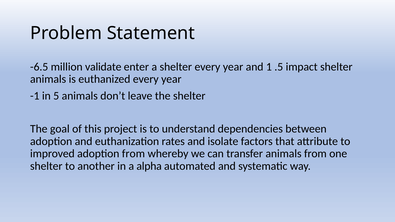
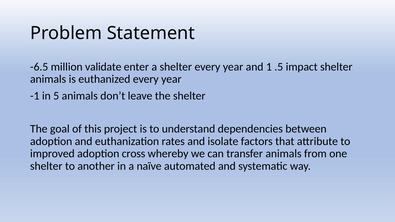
adoption from: from -> cross
alpha: alpha -> naïve
